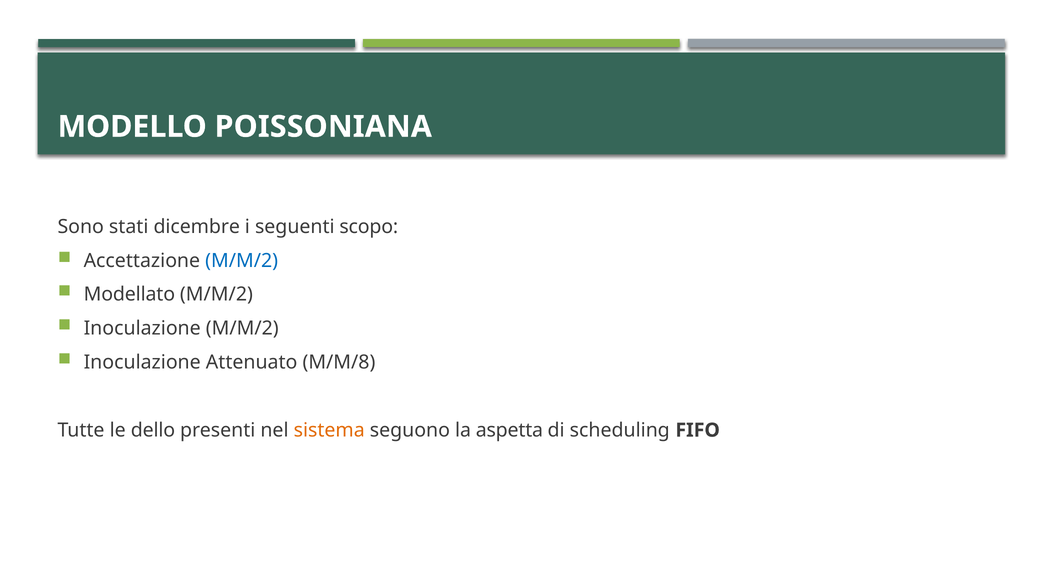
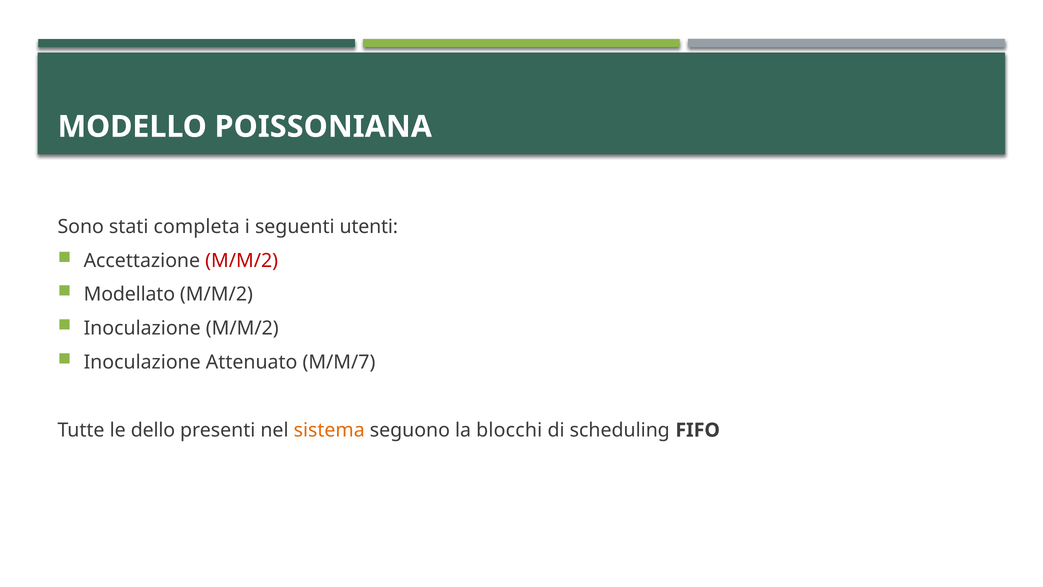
dicembre: dicembre -> completa
scopo: scopo -> utenti
M/M/2 at (242, 260) colour: blue -> red
M/M/8: M/M/8 -> M/M/7
aspetta: aspetta -> blocchi
